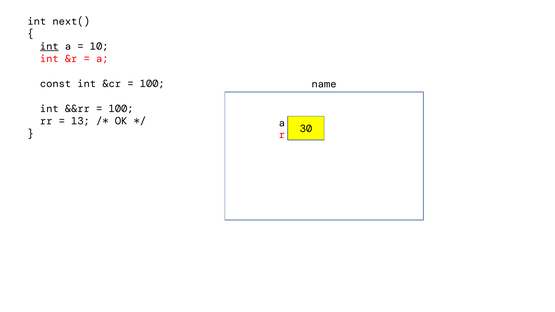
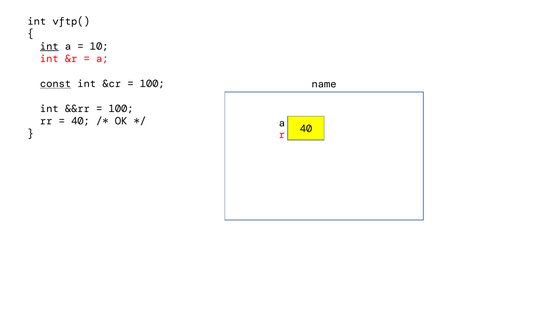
next(: next( -> vftp(
const underline: none -> present
13 at (81, 121): 13 -> 40
30 at (306, 129): 30 -> 40
